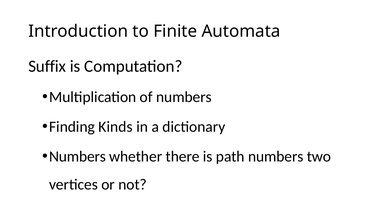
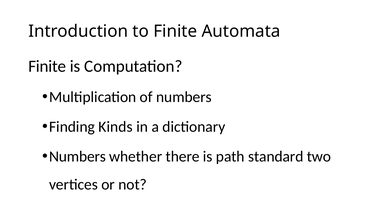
Suffix at (47, 66): Suffix -> Finite
path numbers: numbers -> standard
